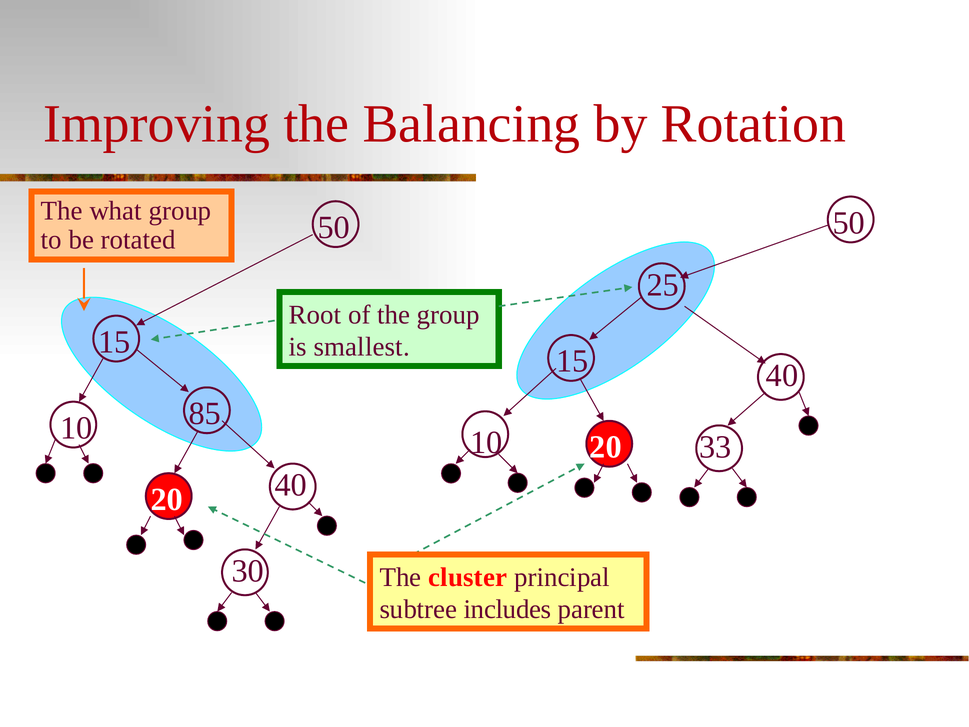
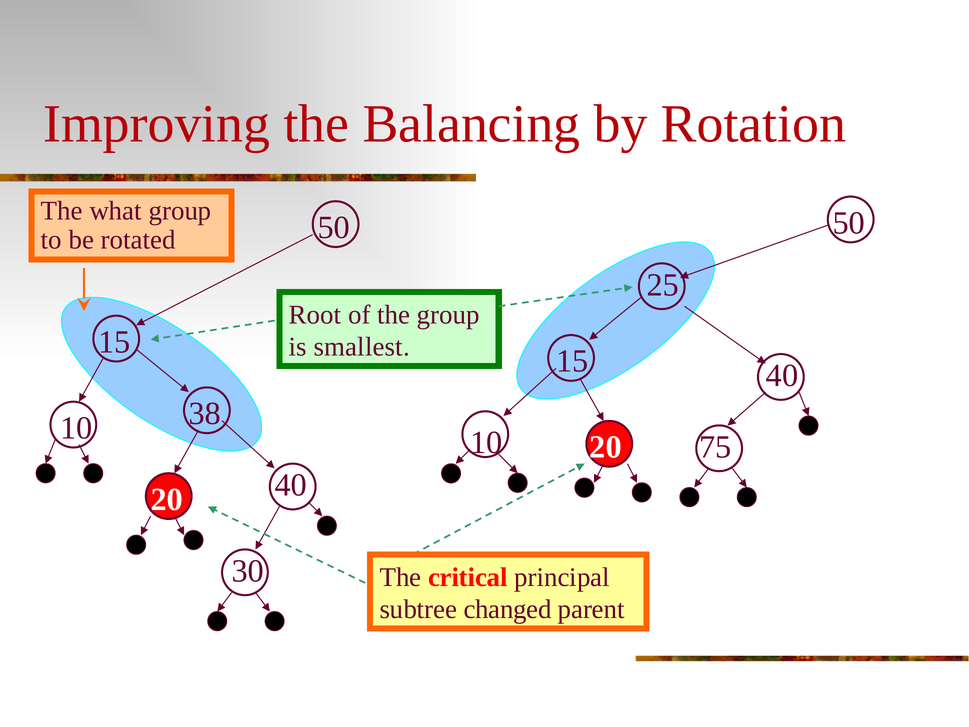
85: 85 -> 38
33: 33 -> 75
cluster: cluster -> critical
includes: includes -> changed
